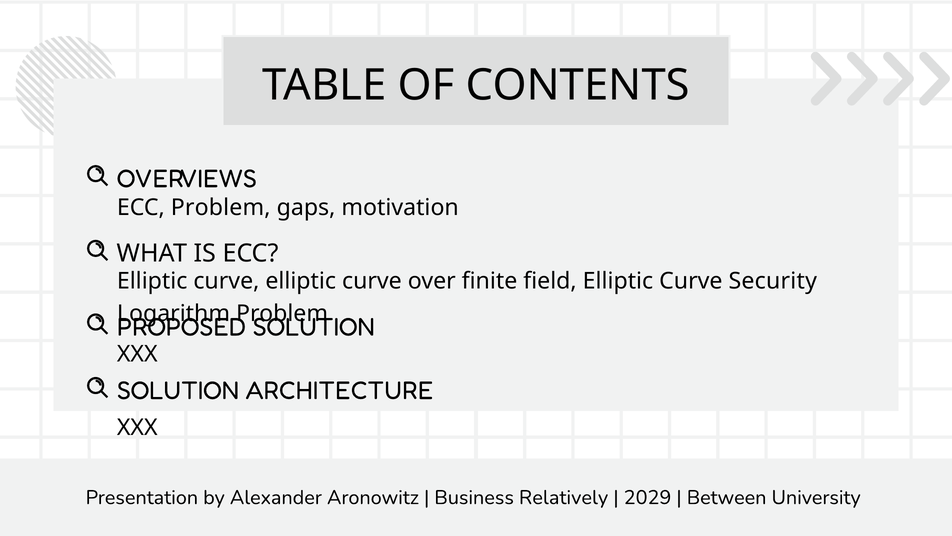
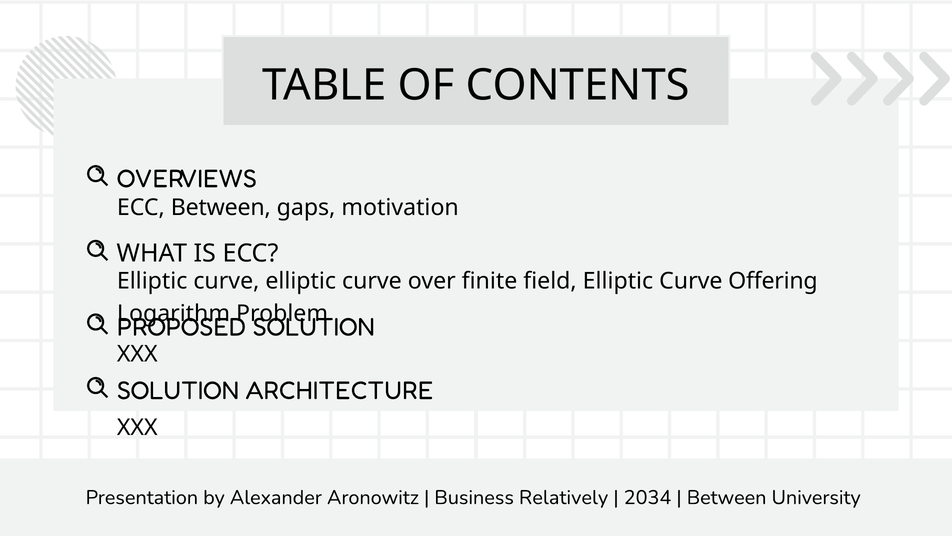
ECC Problem: Problem -> Between
Security: Security -> Offering
2029: 2029 -> 2034
